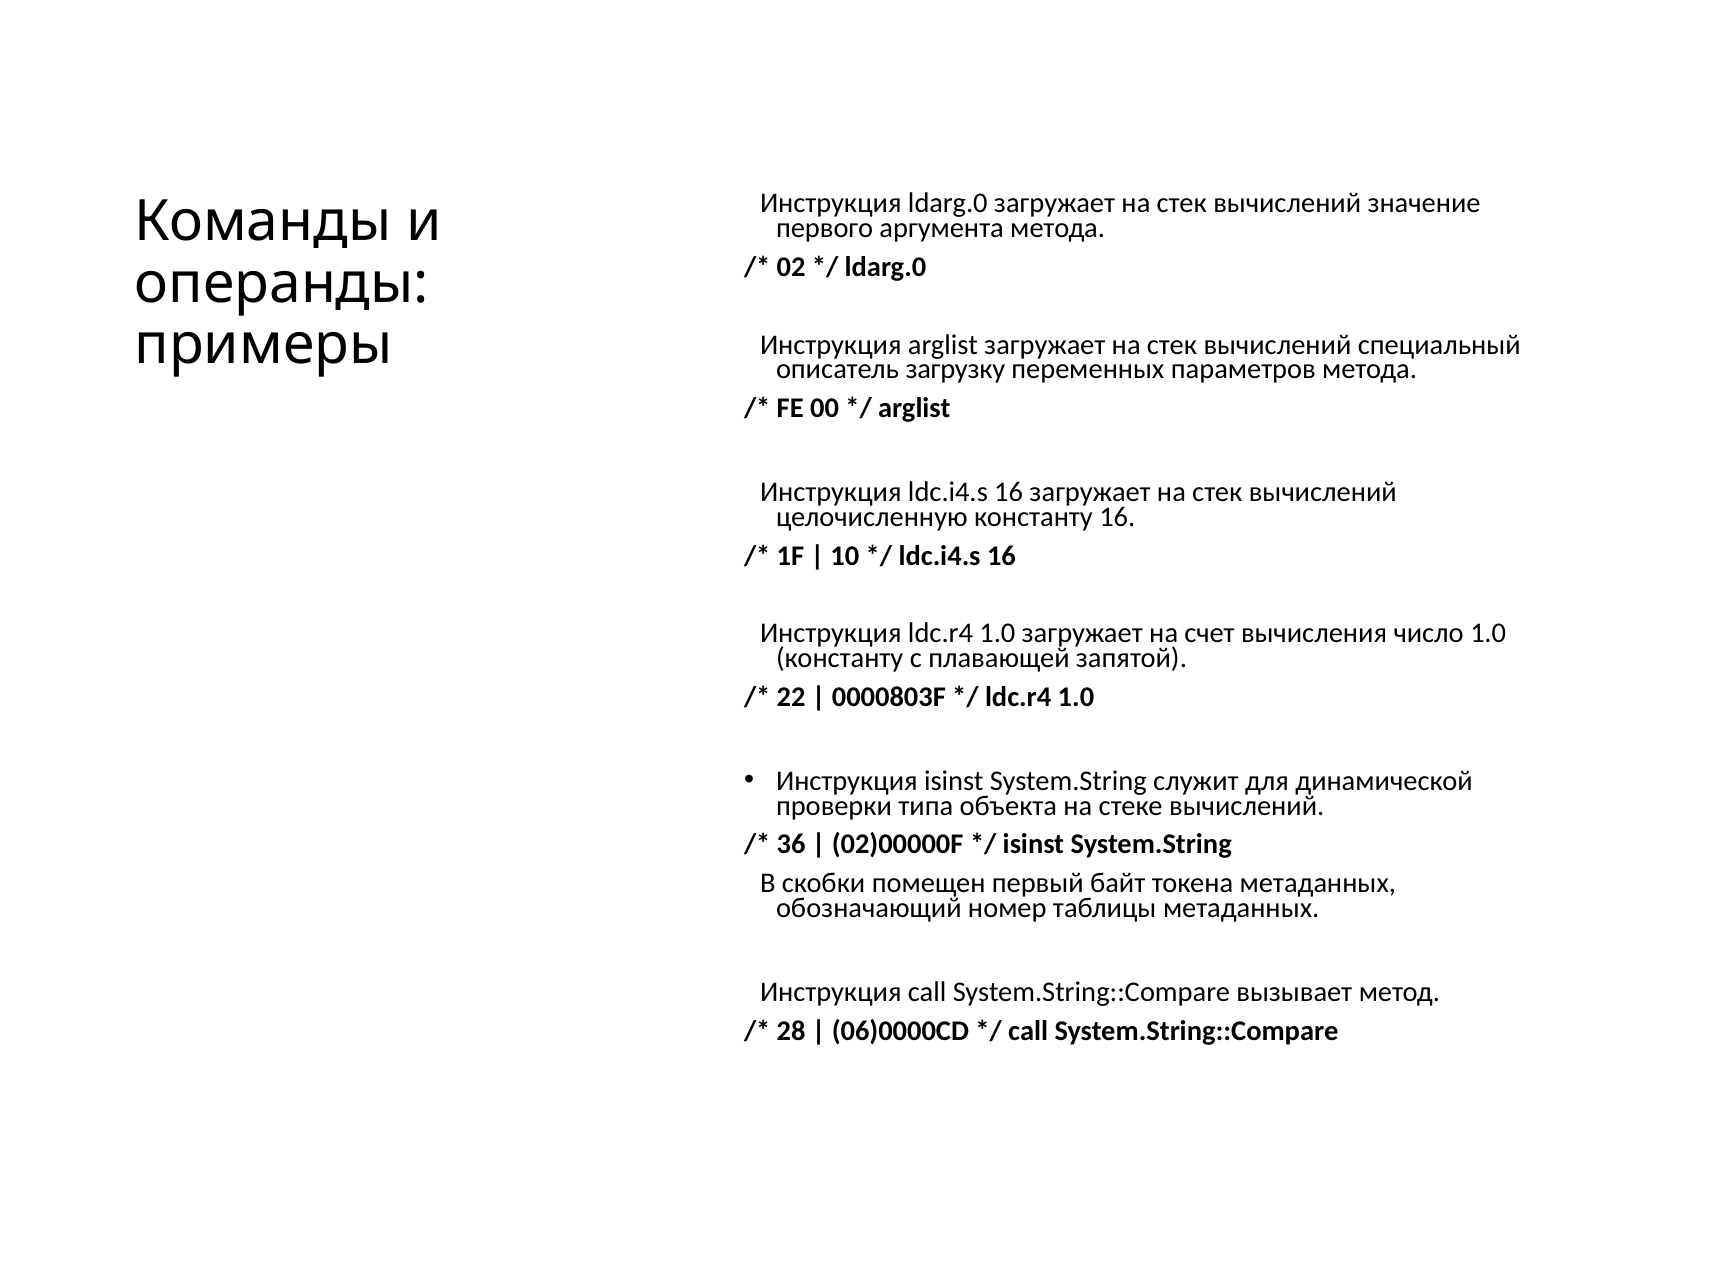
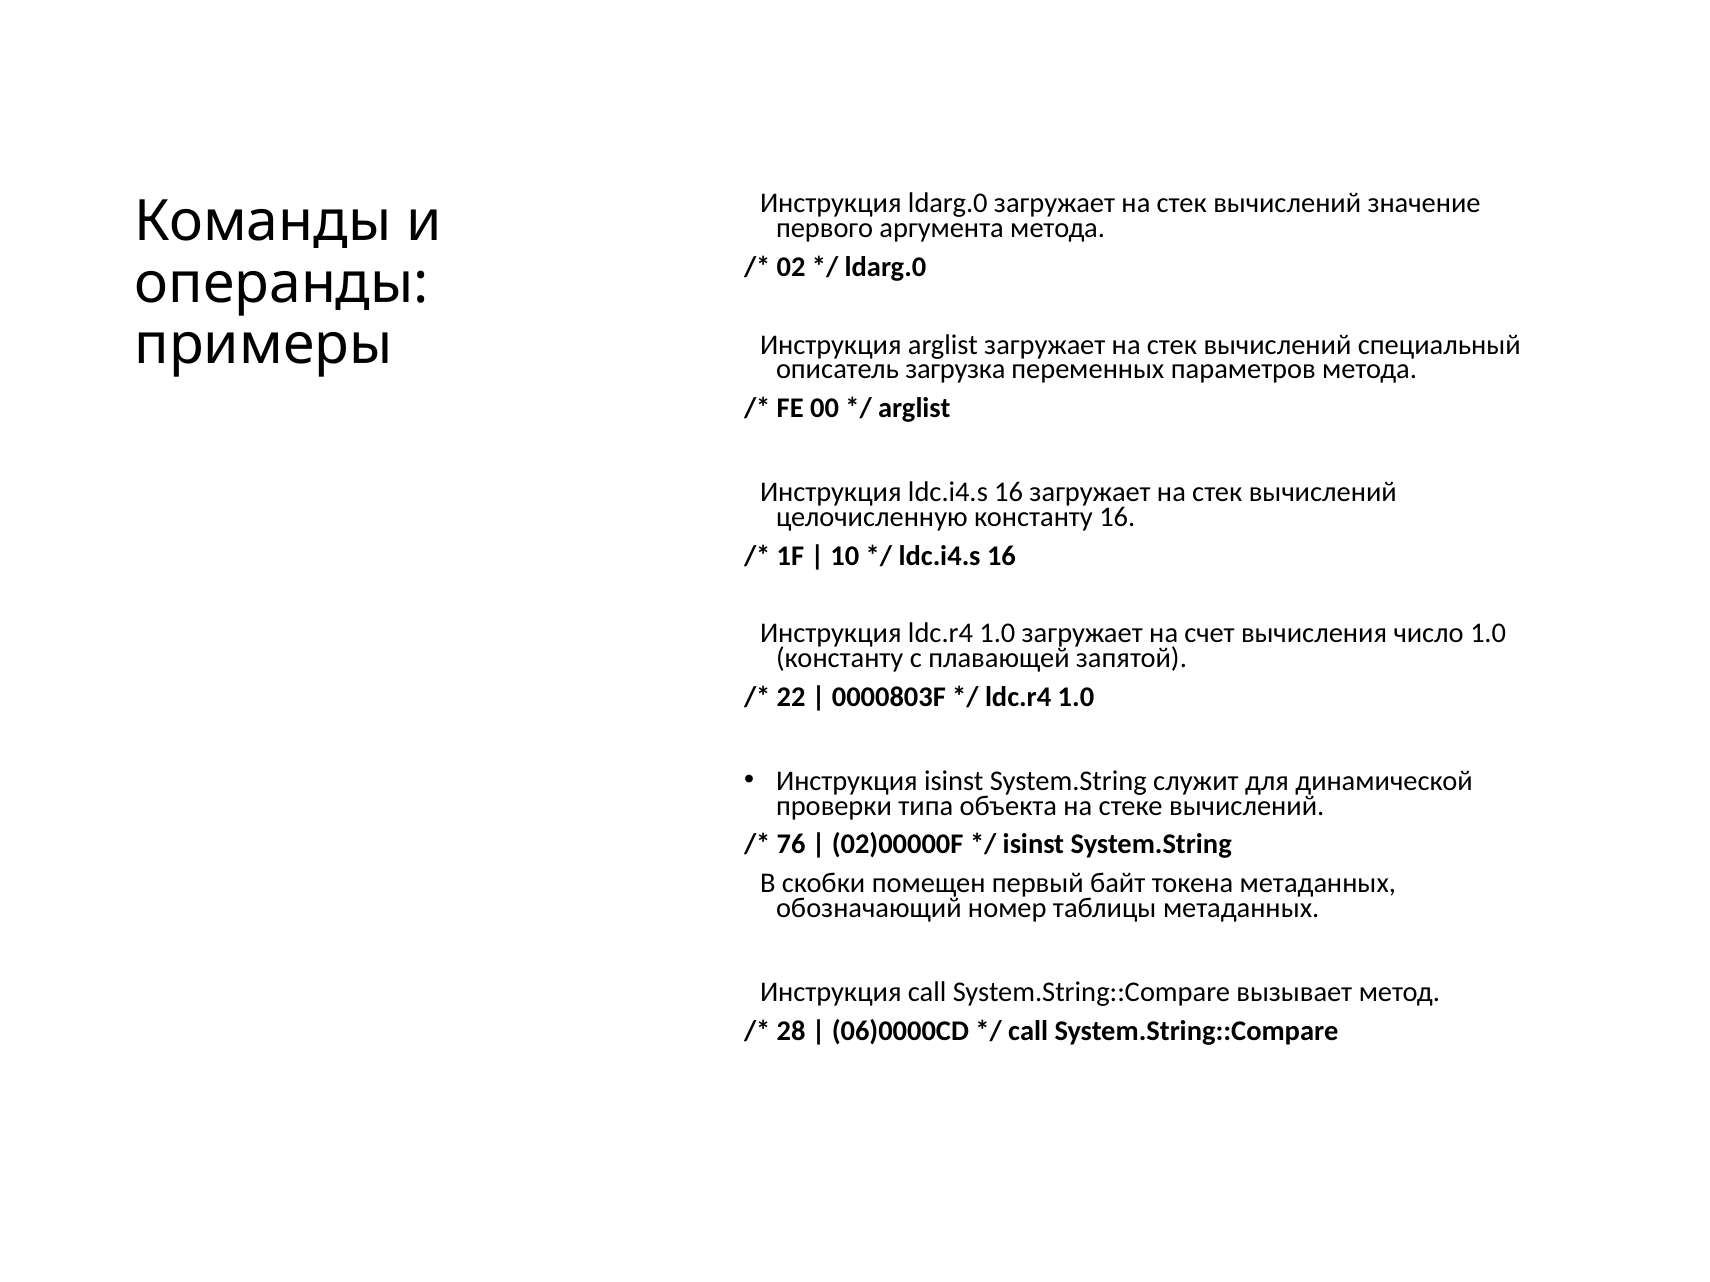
загрузку: загрузку -> загрузка
36: 36 -> 76
